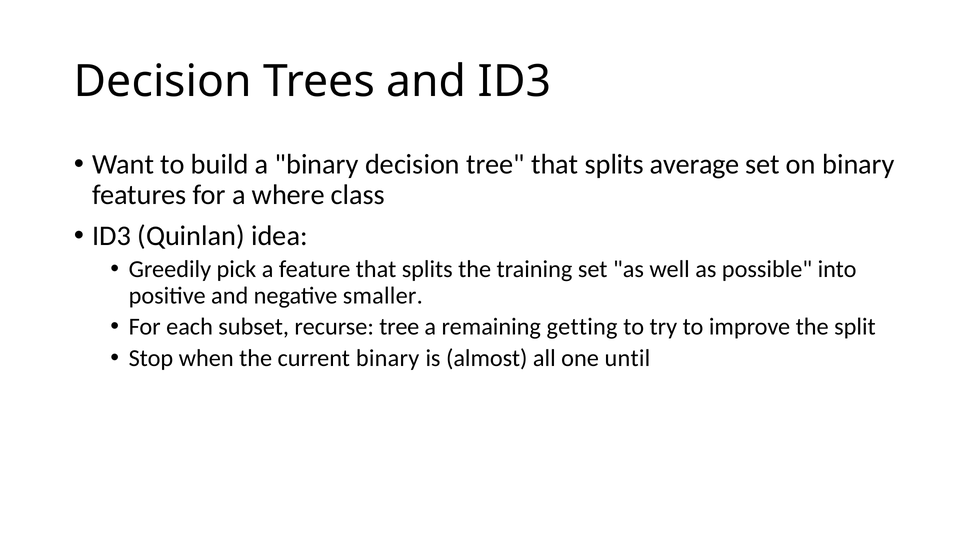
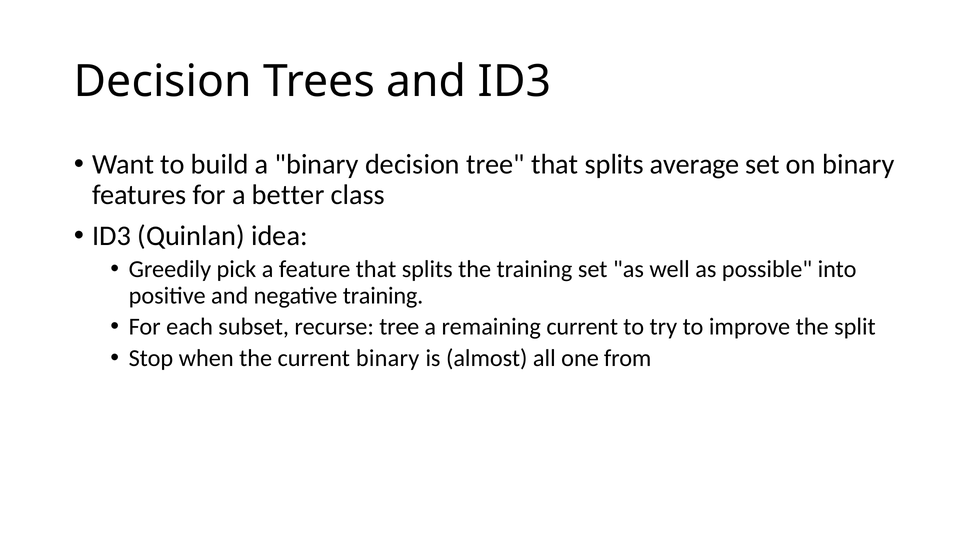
where: where -> better
negative smaller: smaller -> training
remaining getting: getting -> current
until: until -> from
